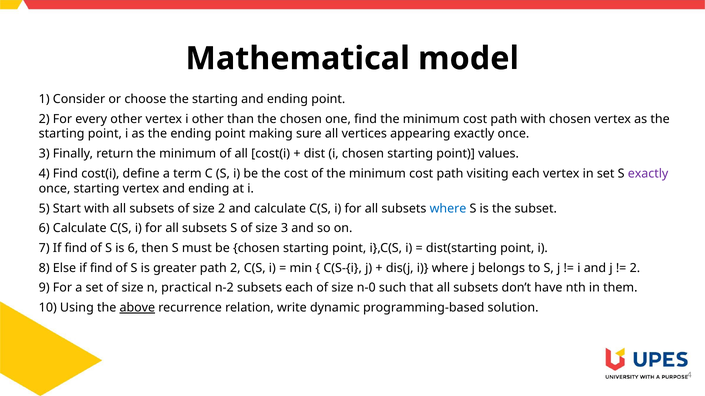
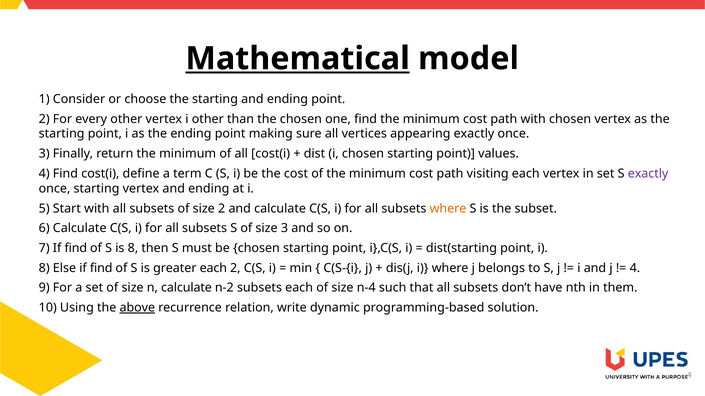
Mathematical underline: none -> present
where at (448, 209) colour: blue -> orange
is 6: 6 -> 8
greater path: path -> each
2 at (635, 268): 2 -> 4
n practical: practical -> calculate
n-0: n-0 -> n-4
